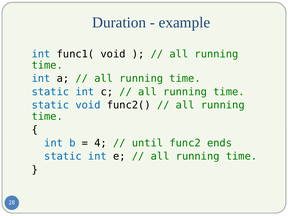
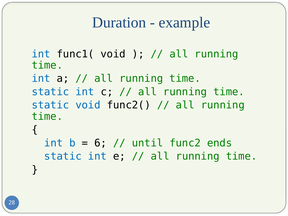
4: 4 -> 6
